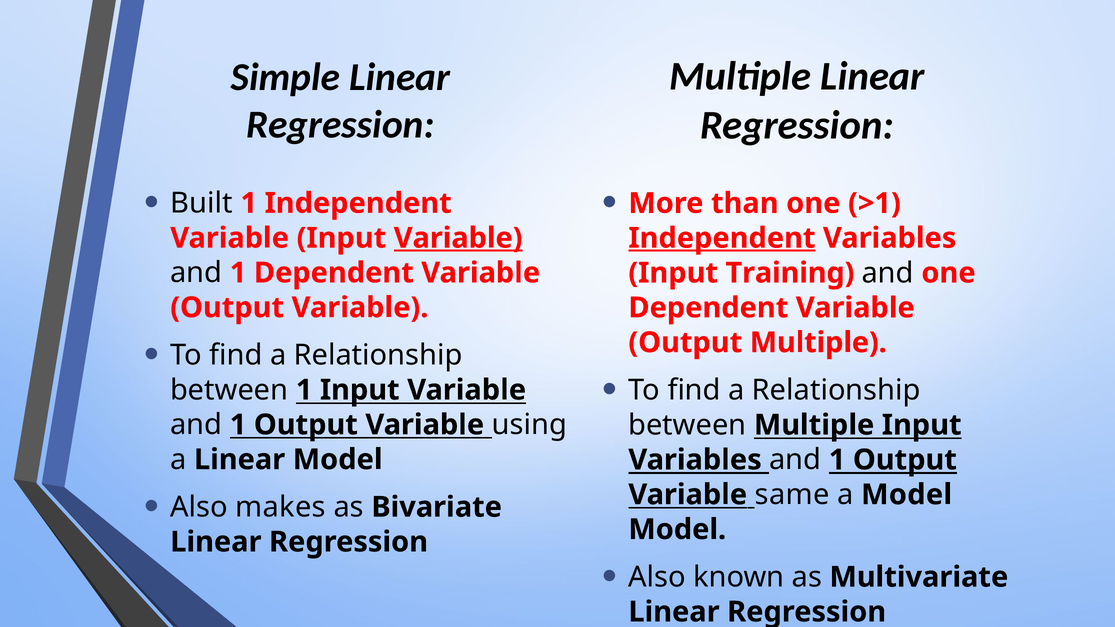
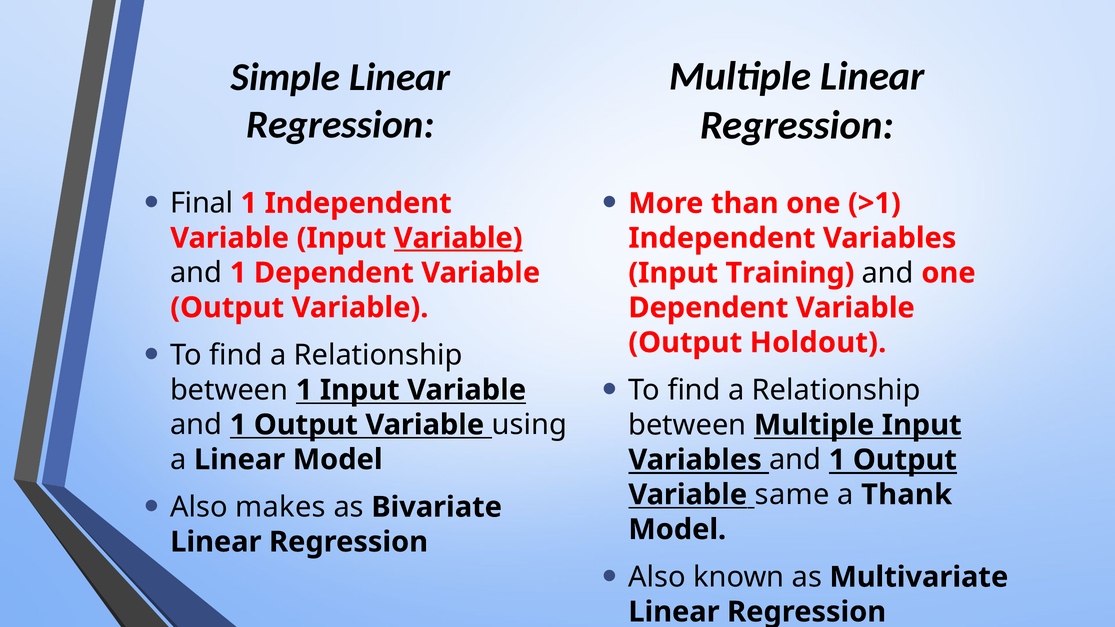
Built: Built -> Final
Independent at (722, 238) underline: present -> none
Output Multiple: Multiple -> Holdout
a Model: Model -> Thank
